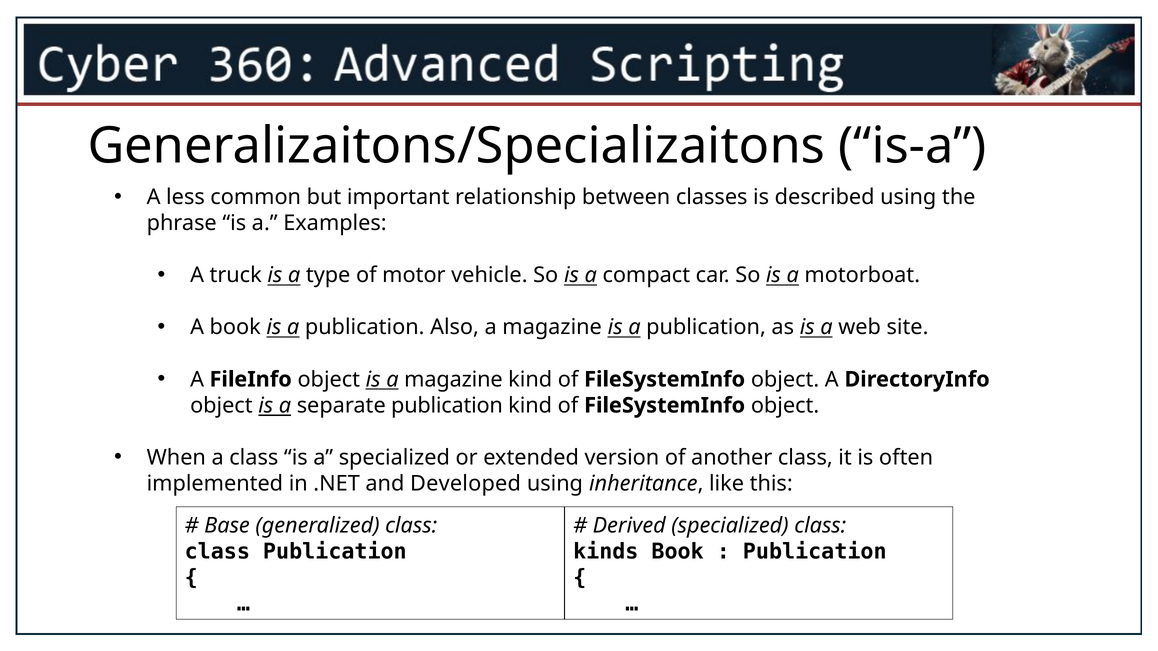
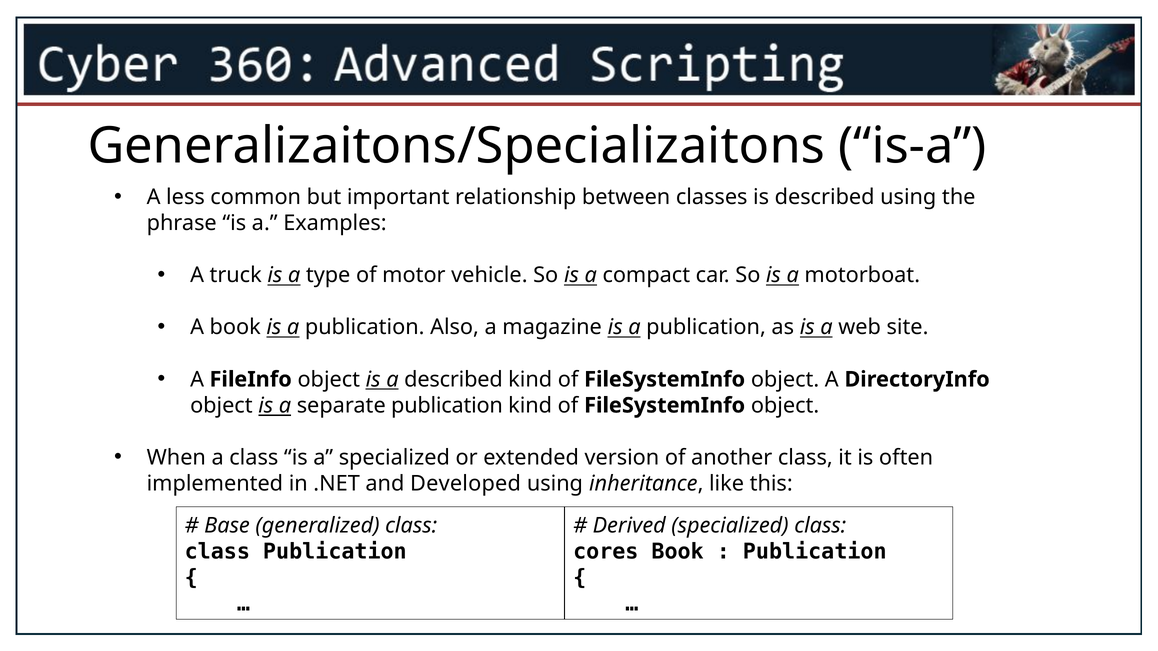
is a magazine: magazine -> described
kinds: kinds -> cores
